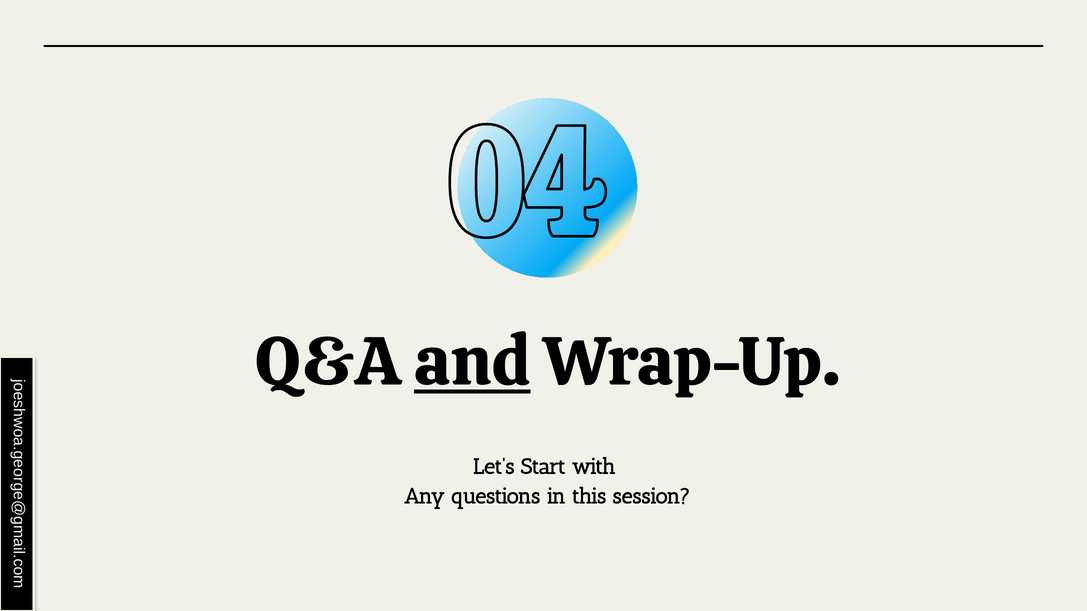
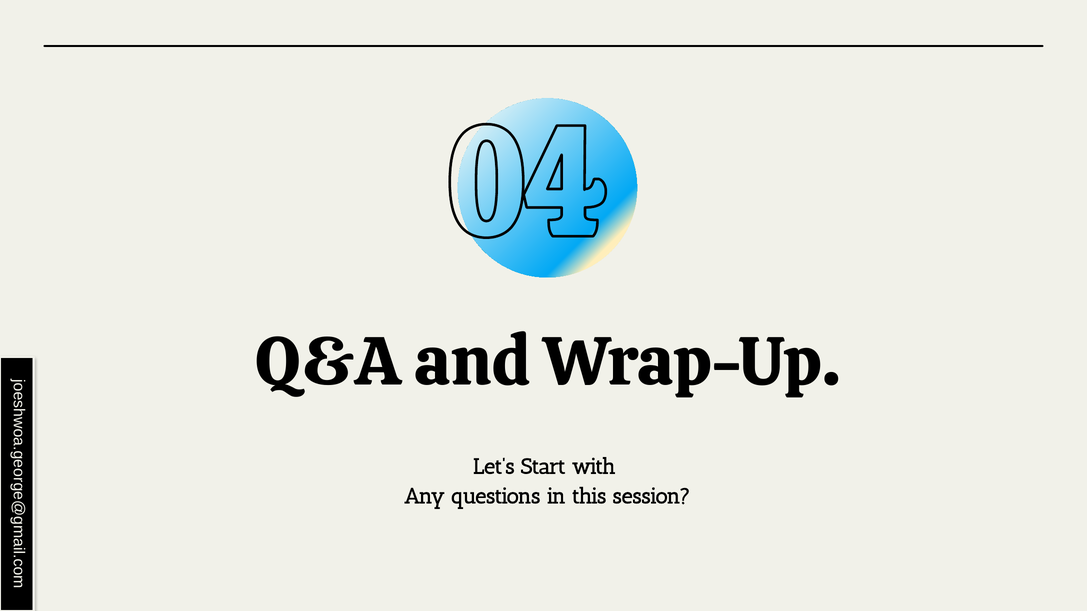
and underline: present -> none
